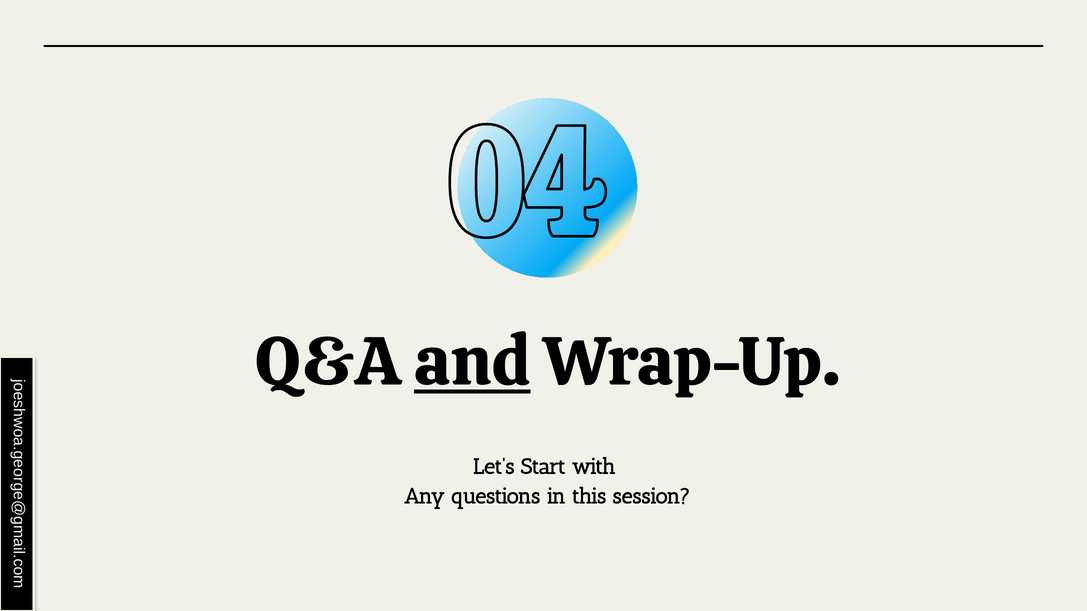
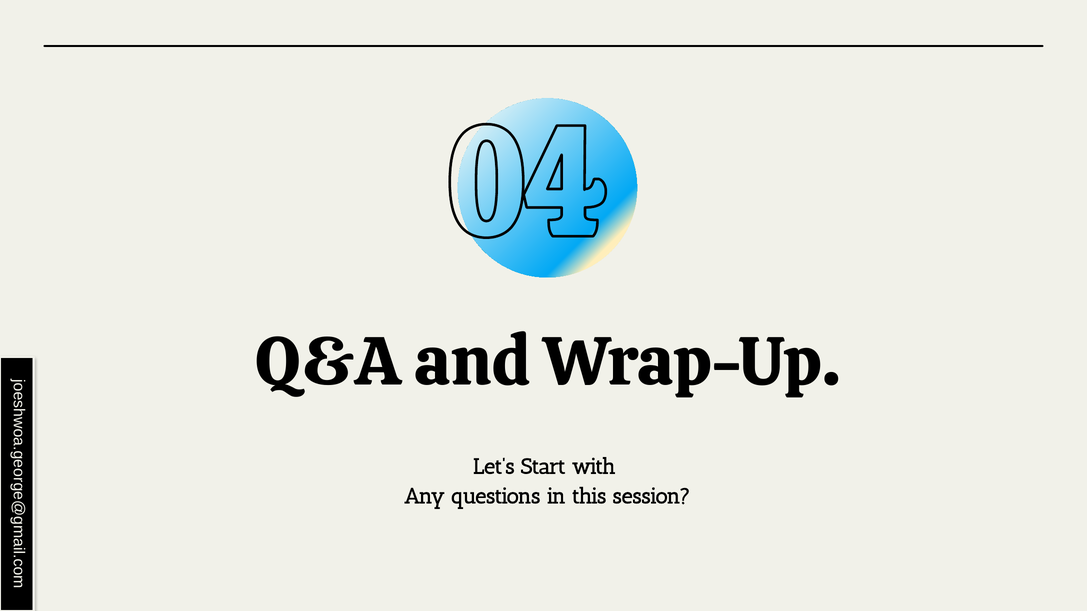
and underline: present -> none
